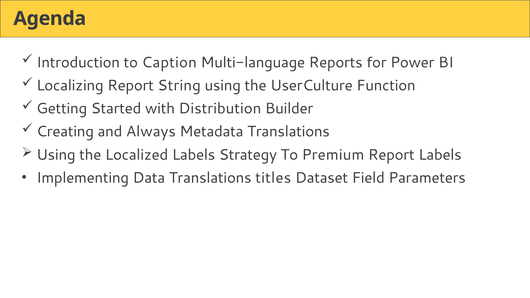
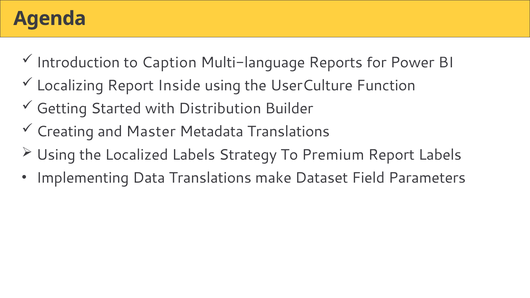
String: String -> Inside
Always: Always -> Master
titles: titles -> make
